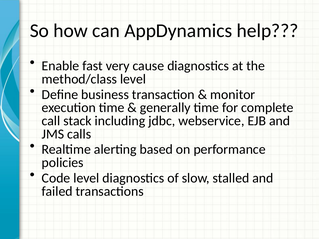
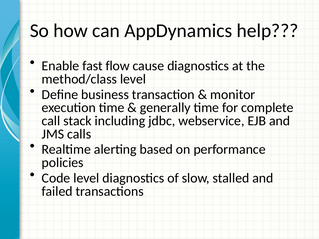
very: very -> flow
